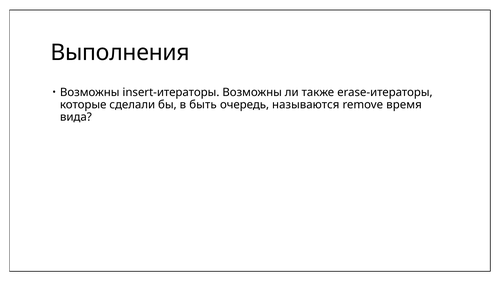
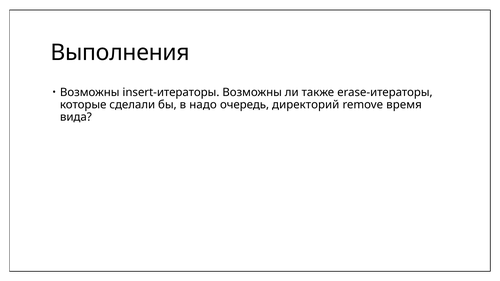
быть: быть -> надо
называются: называются -> директорий
